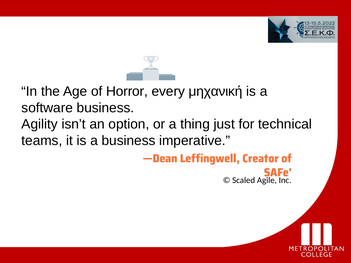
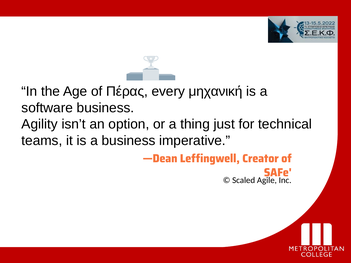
Horror: Horror -> Πέρας
